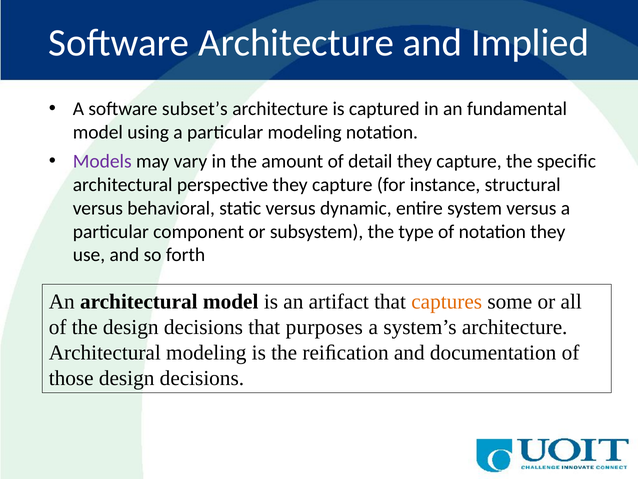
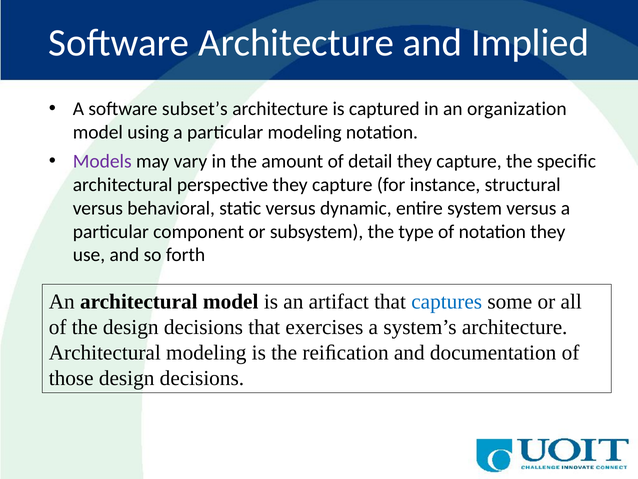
fundamental: fundamental -> organization
captures colour: orange -> blue
purposes: purposes -> exercises
